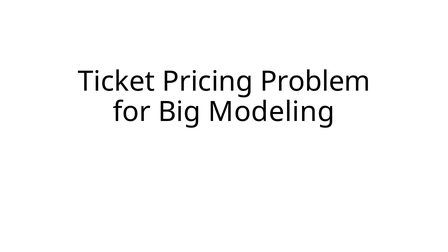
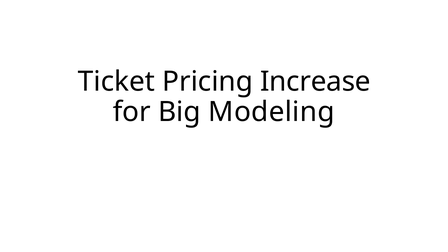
Problem: Problem -> Increase
